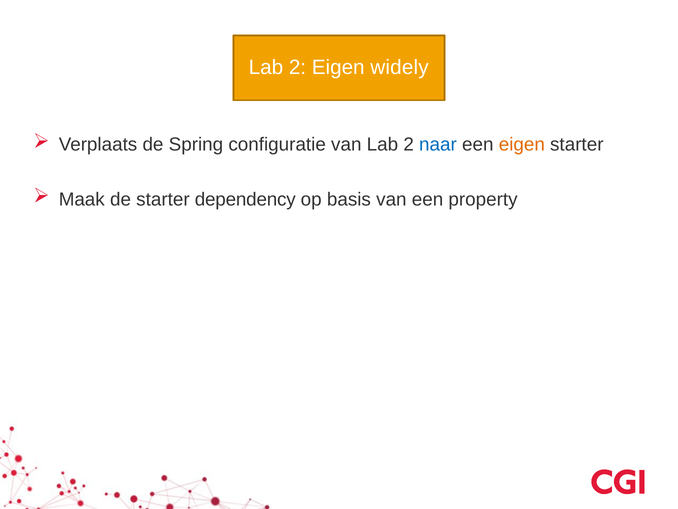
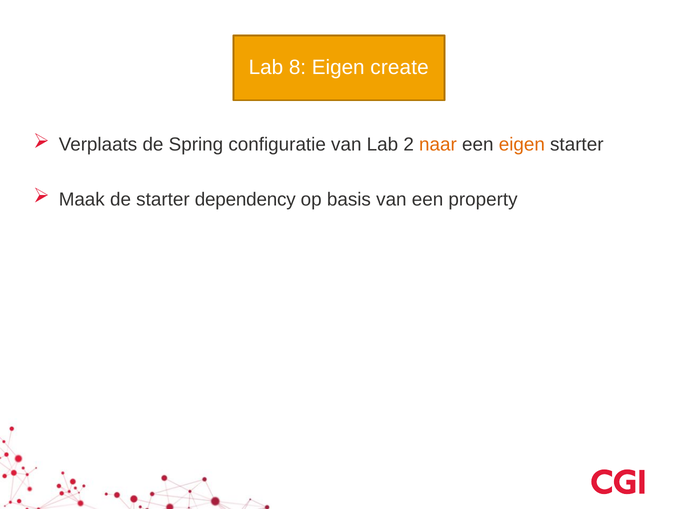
2 at (297, 68): 2 -> 8
widely: widely -> create
naar colour: blue -> orange
